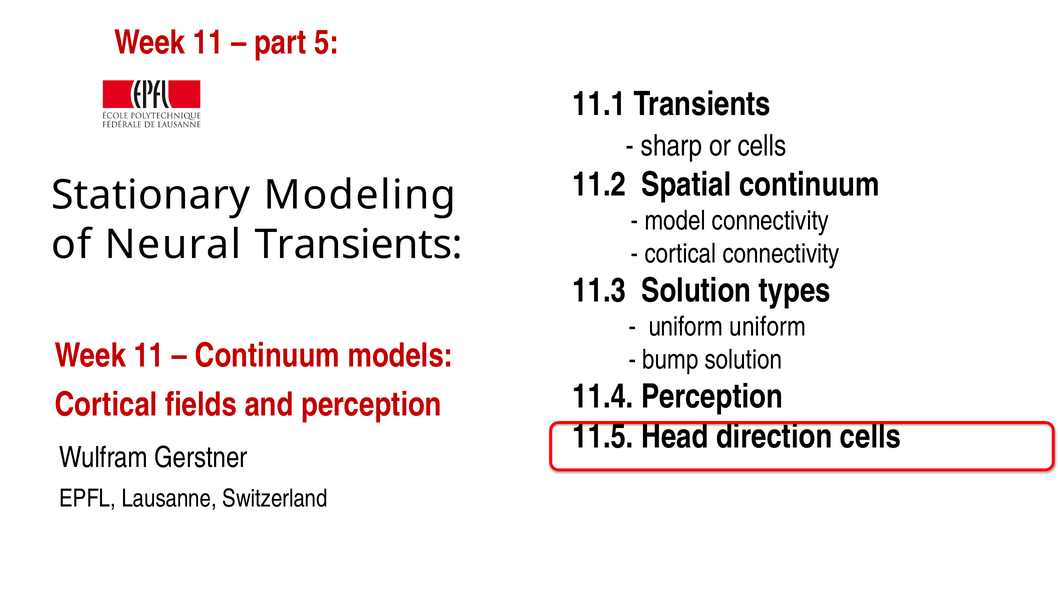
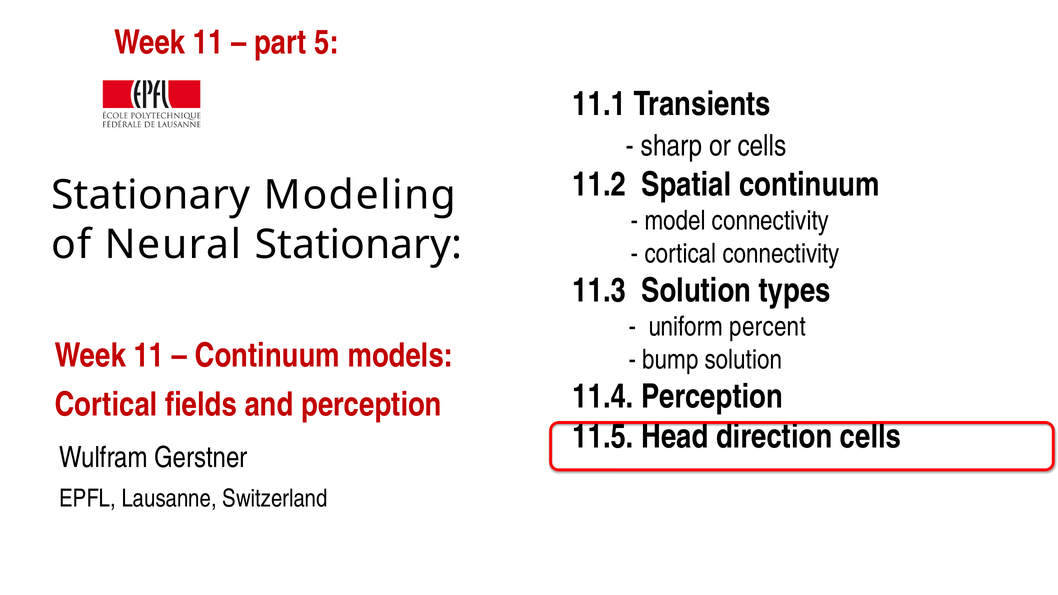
Neural Transients: Transients -> Stationary
uniform uniform: uniform -> percent
